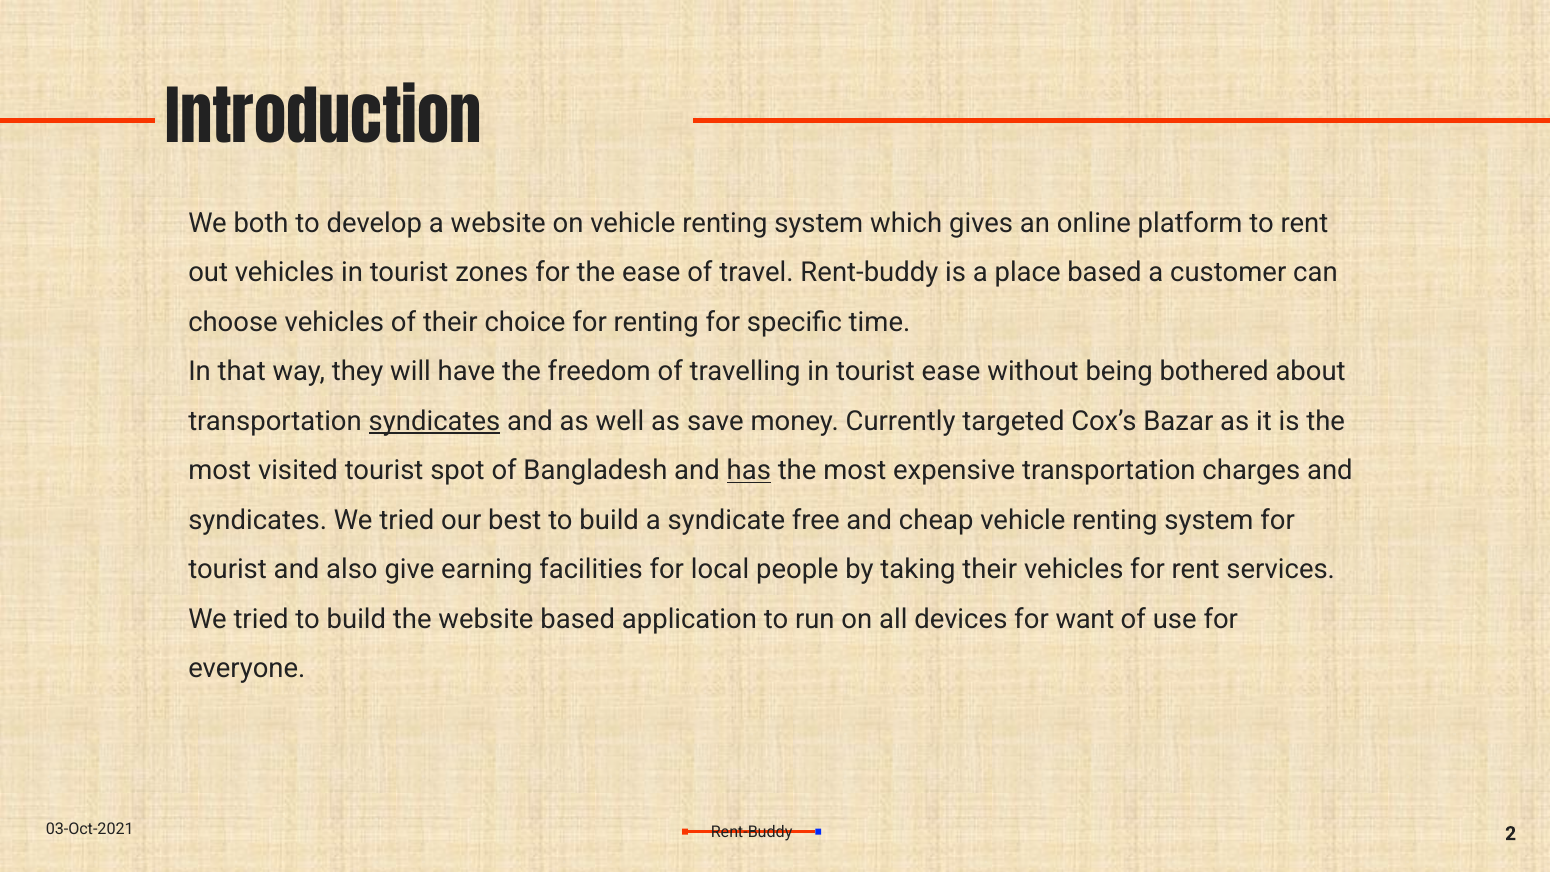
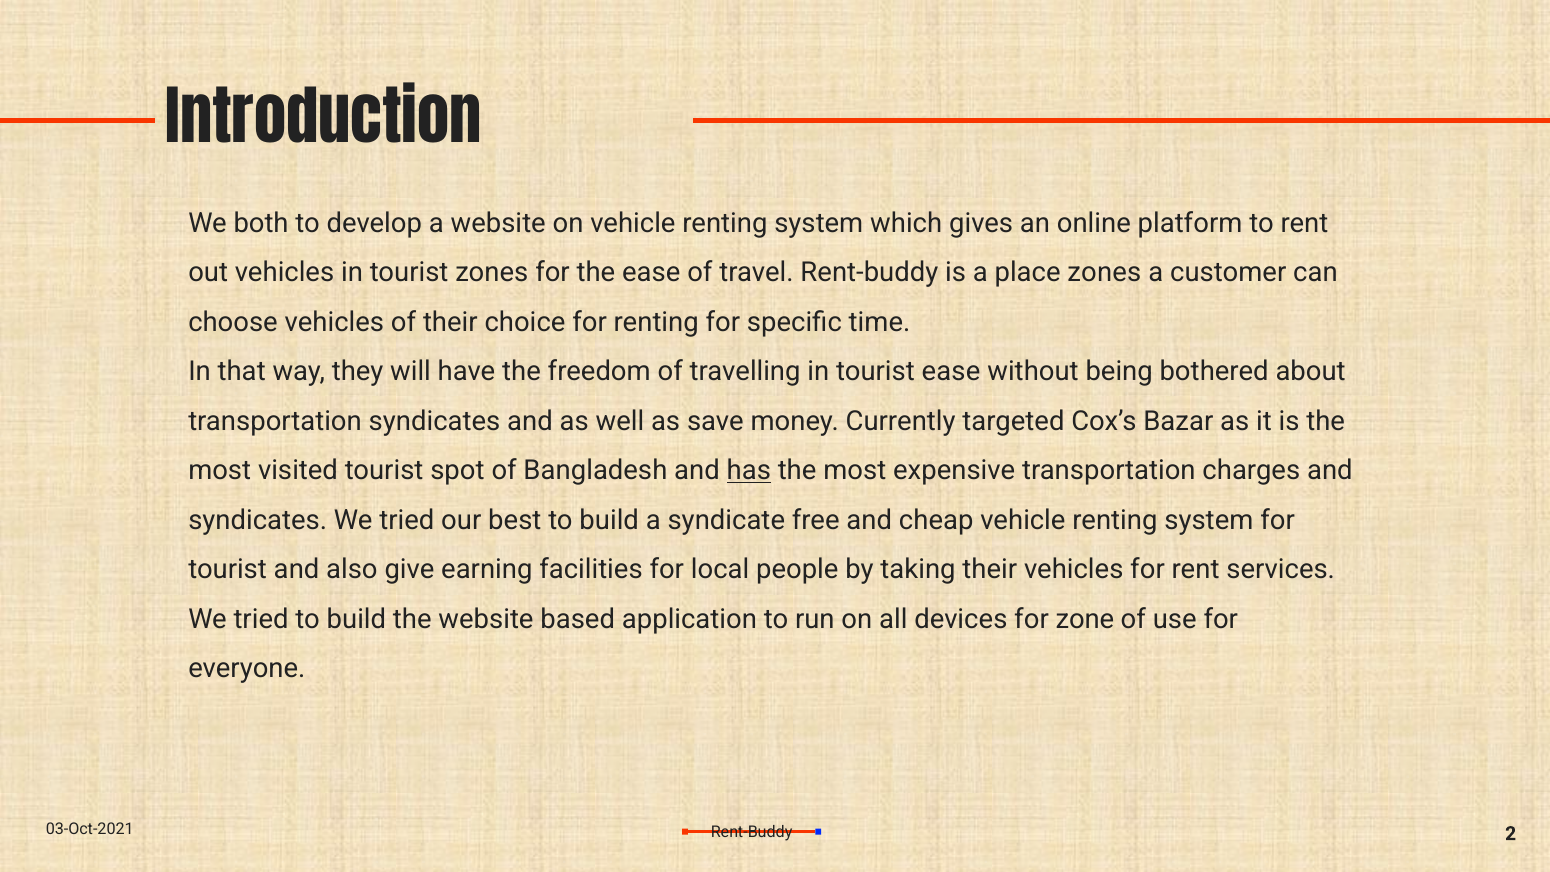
place based: based -> zones
syndicates at (435, 421) underline: present -> none
want: want -> zone
